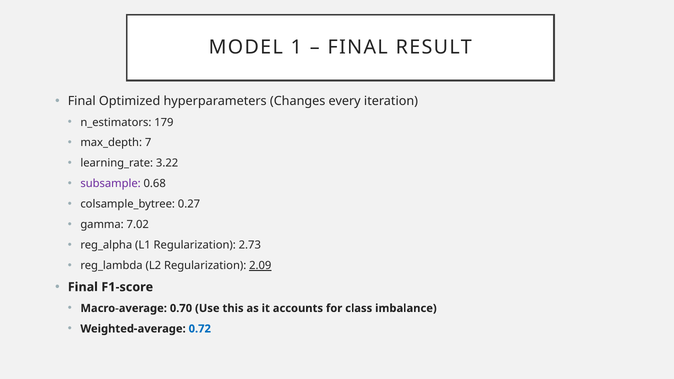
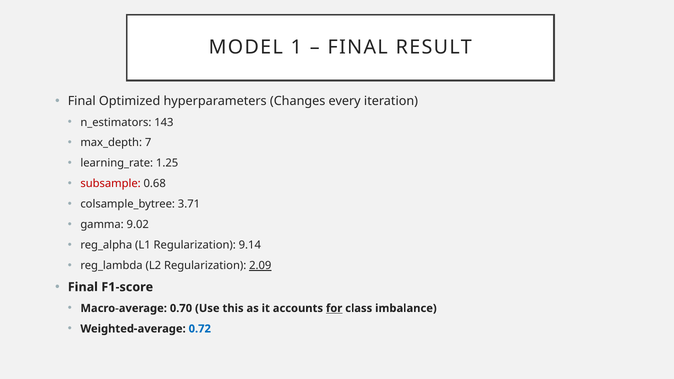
179: 179 -> 143
3.22: 3.22 -> 1.25
subsample colour: purple -> red
0.27: 0.27 -> 3.71
7.02: 7.02 -> 9.02
2.73: 2.73 -> 9.14
for underline: none -> present
